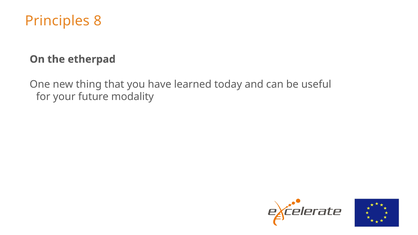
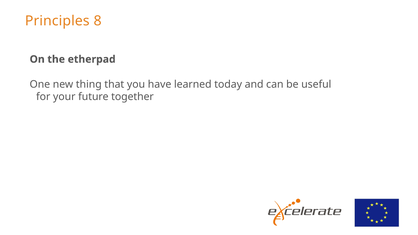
modality: modality -> together
